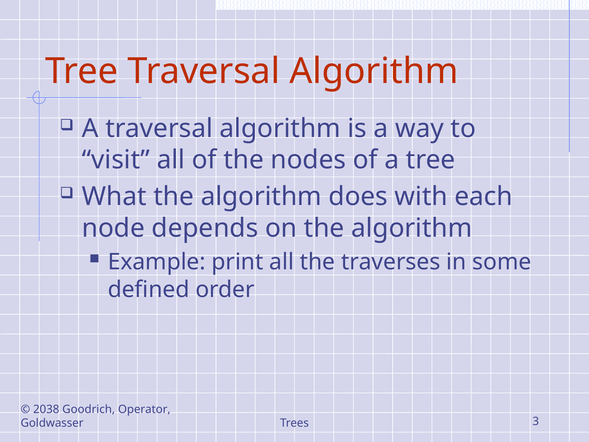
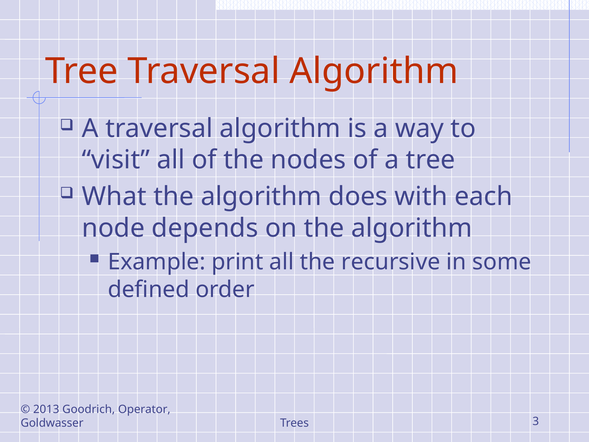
traverses: traverses -> recursive
2038: 2038 -> 2013
